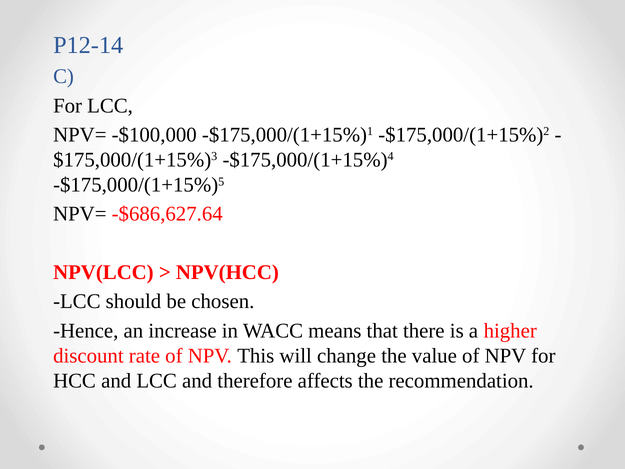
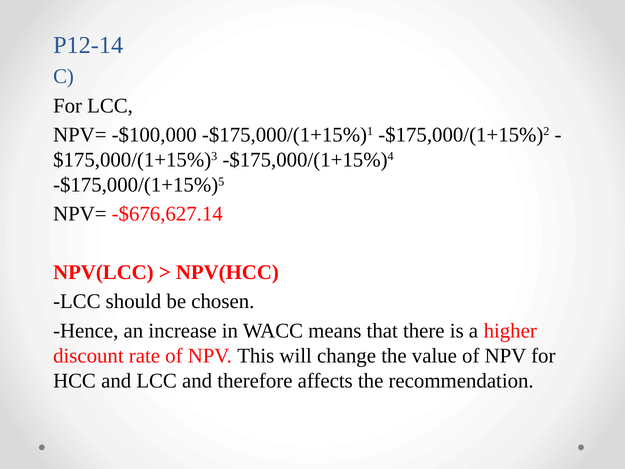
-$686,627.64: -$686,627.64 -> -$676,627.14
